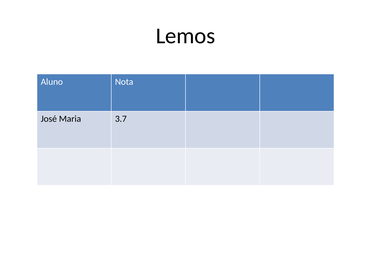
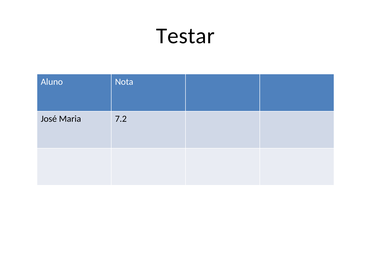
Lemos: Lemos -> Testar
3.7: 3.7 -> 7.2
